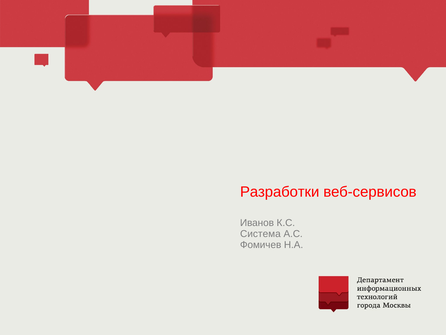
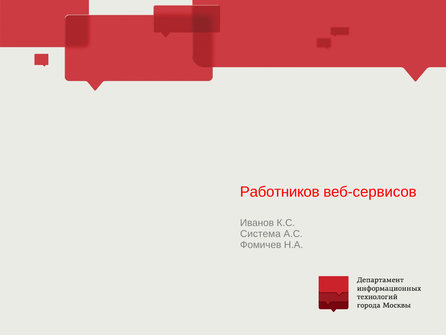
Разработки: Разработки -> Работников
